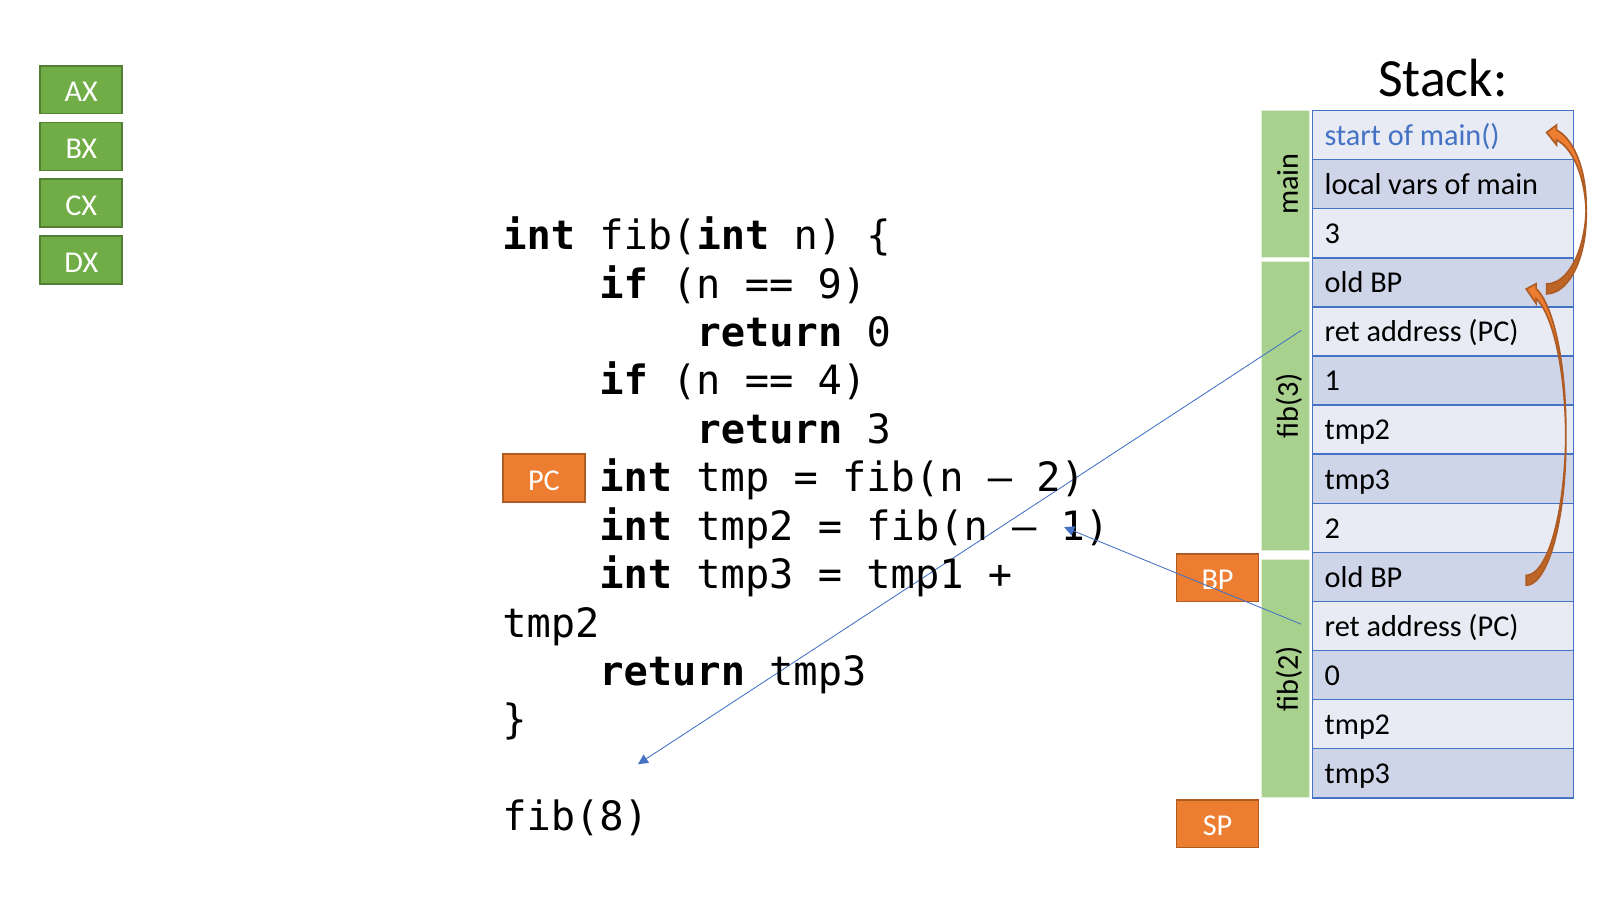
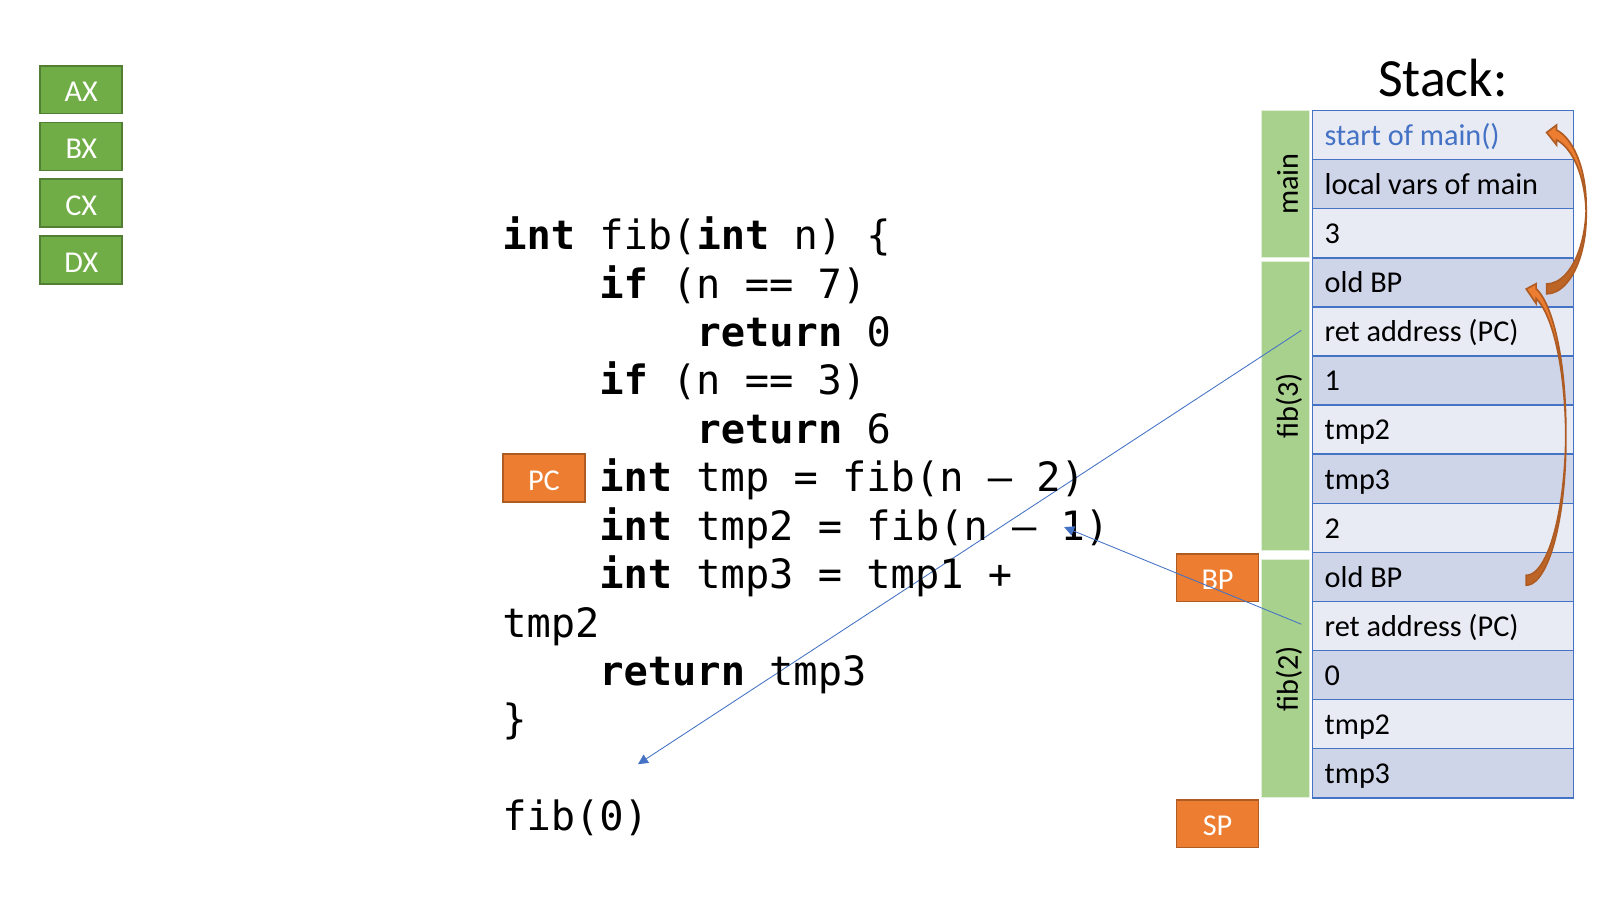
9: 9 -> 7
4 at (842, 382): 4 -> 3
return 3: 3 -> 6
fib(8: fib(8 -> fib(0
